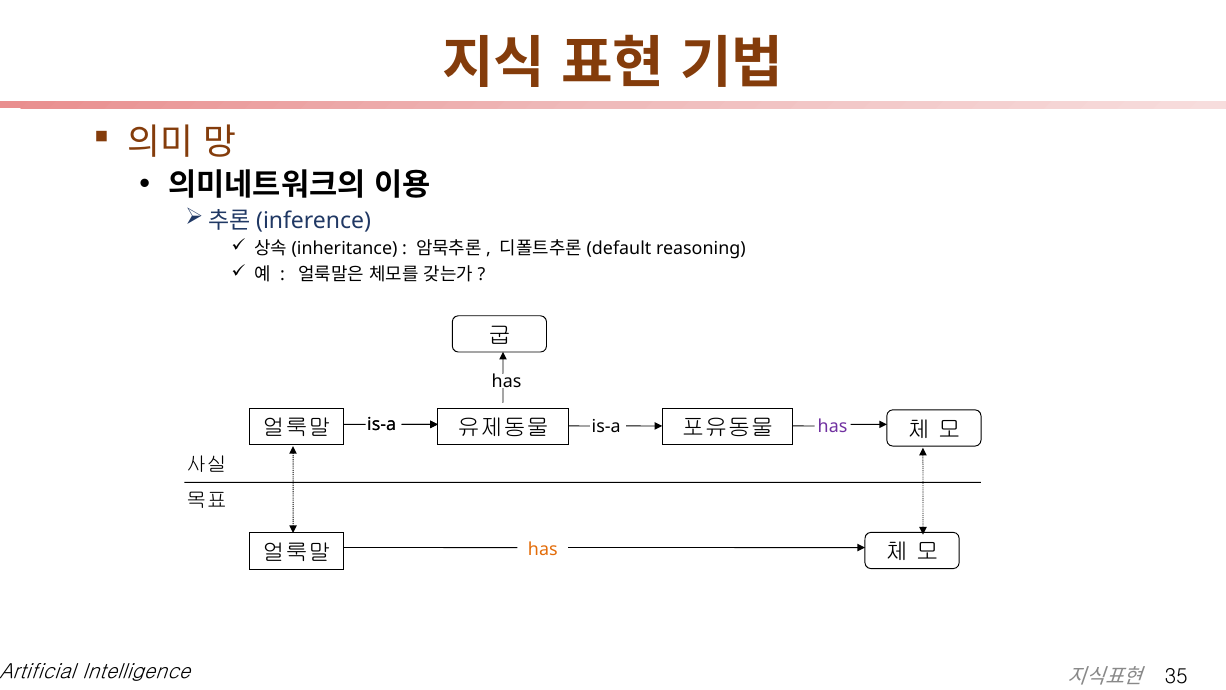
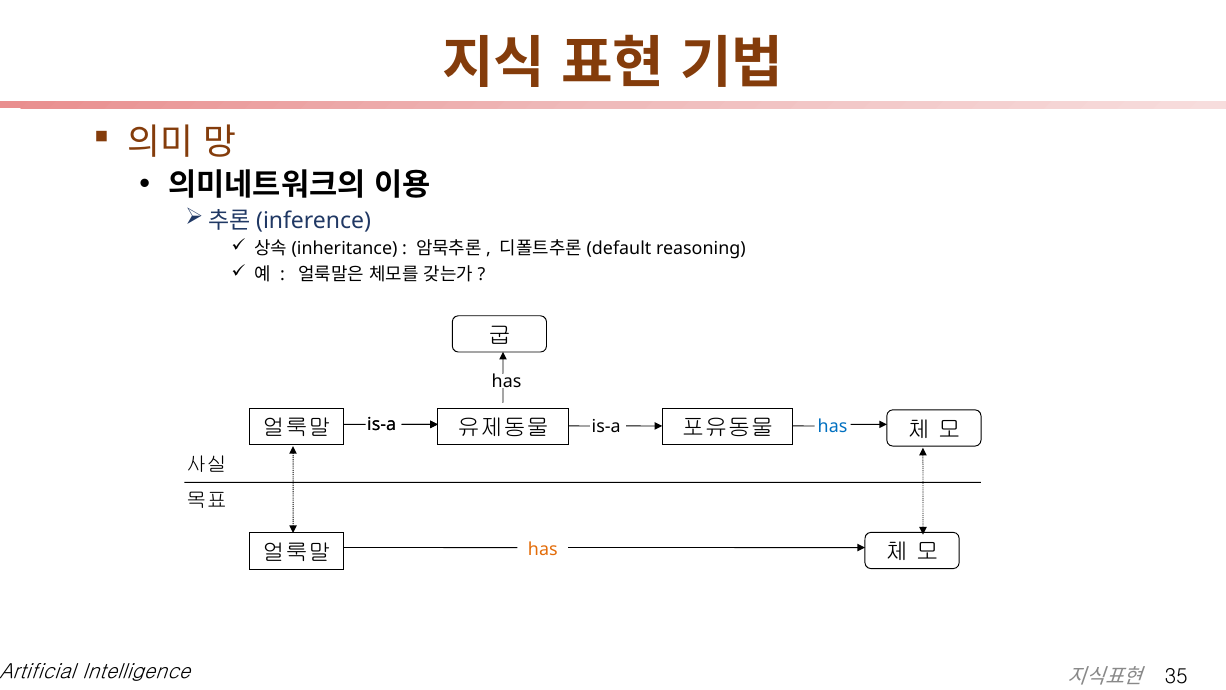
has at (833, 426) colour: purple -> blue
